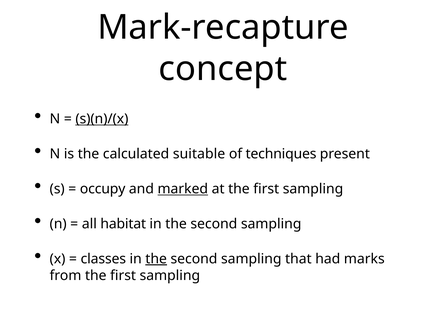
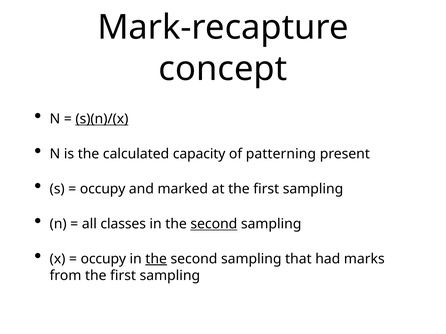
suitable: suitable -> capacity
techniques: techniques -> patterning
marked underline: present -> none
habitat: habitat -> classes
second at (214, 224) underline: none -> present
classes at (103, 259): classes -> occupy
